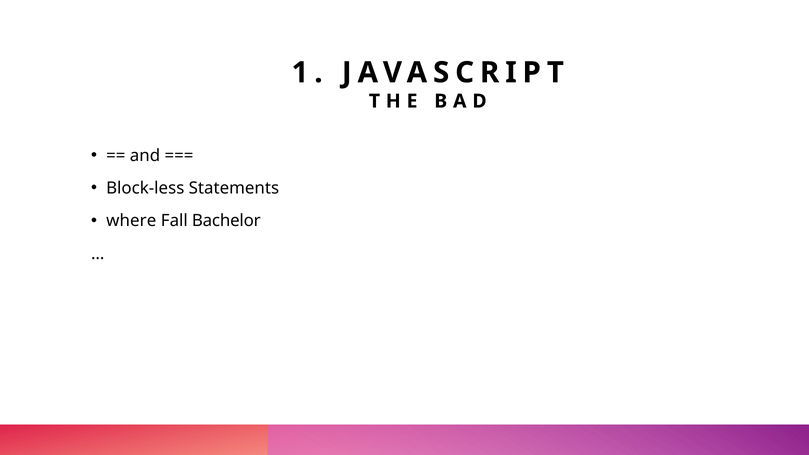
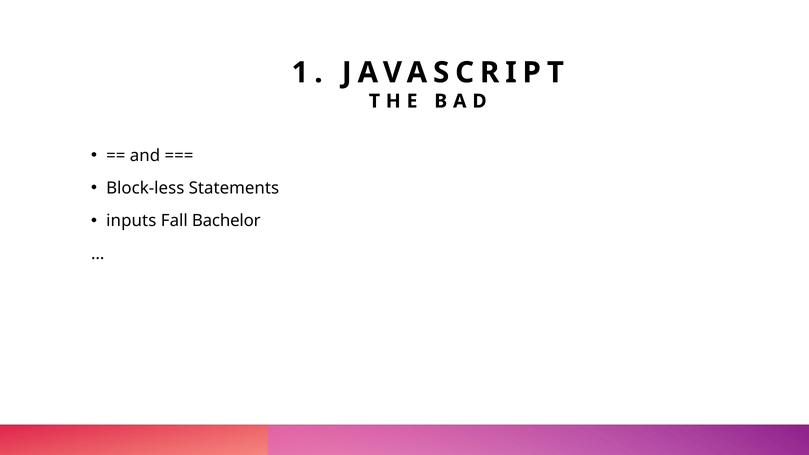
where: where -> inputs
